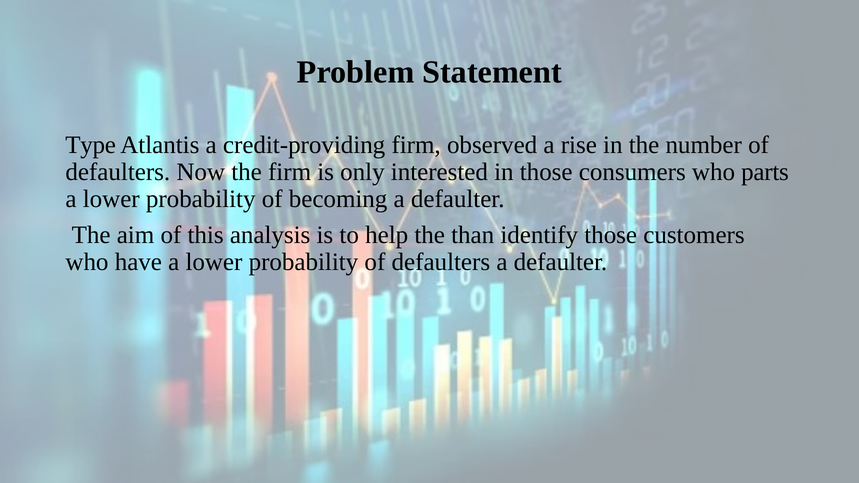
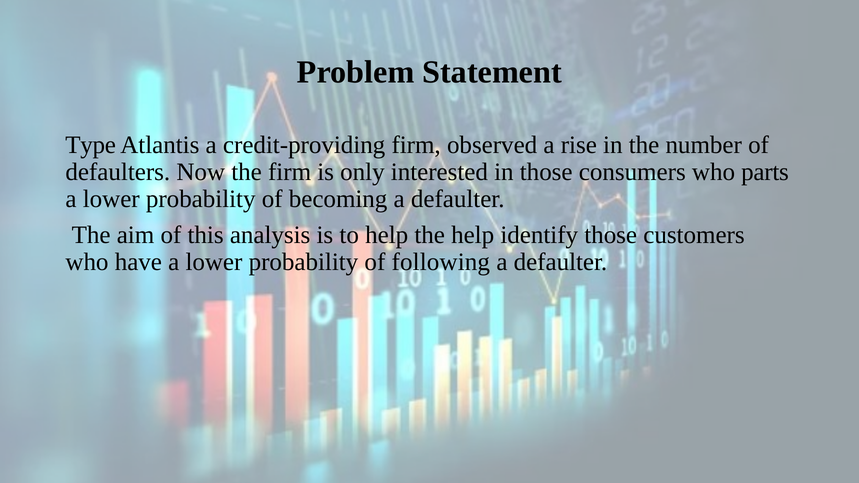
the than: than -> help
probability of defaulters: defaulters -> following
